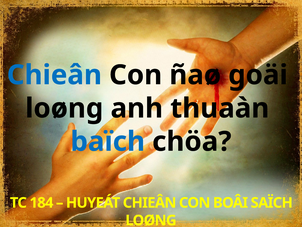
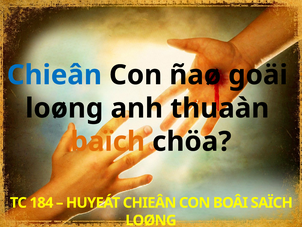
baïch colour: blue -> orange
